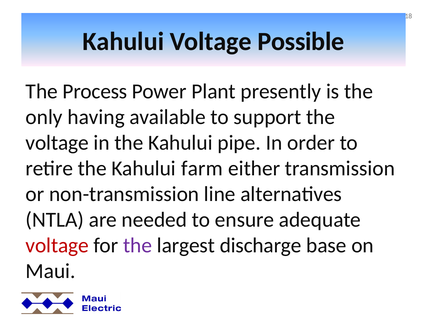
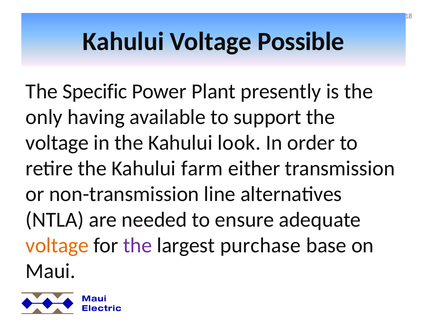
Process: Process -> Specific
pipe: pipe -> look
voltage at (57, 245) colour: red -> orange
discharge: discharge -> purchase
